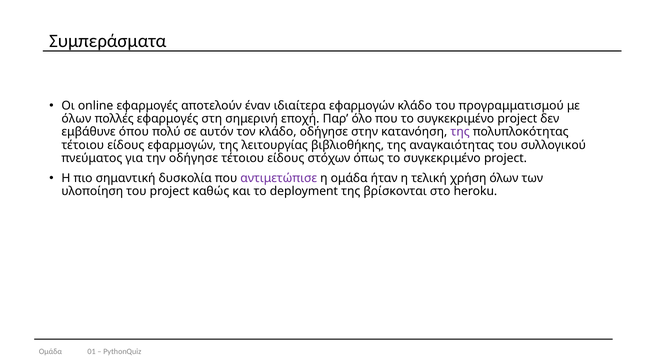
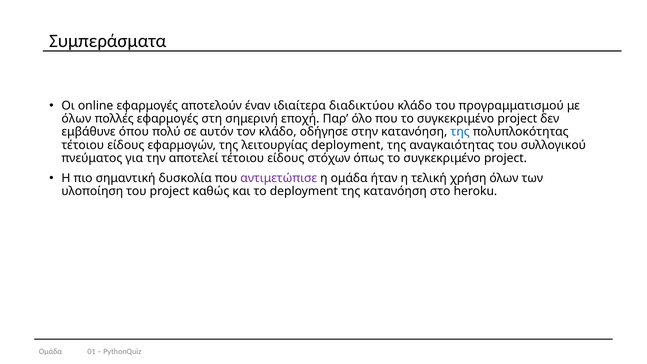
ιδιαίτερα εφαρμογών: εφαρμογών -> διαδικτύου
της at (460, 132) colour: purple -> blue
λειτουργίας βιβλιοθήκης: βιβλιοθήκης -> deployment
την οδήγησε: οδήγησε -> αποτελεί
της βρίσκονται: βρίσκονται -> κατανόηση
